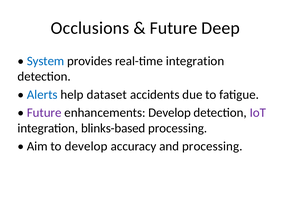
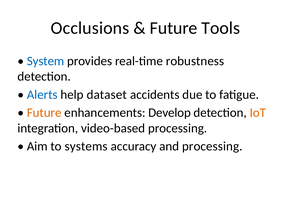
Deep: Deep -> Tools
real-time integration: integration -> robustness
Future at (44, 113) colour: purple -> orange
IoT colour: purple -> orange
blinks-based: blinks-based -> video-based
to develop: develop -> systems
